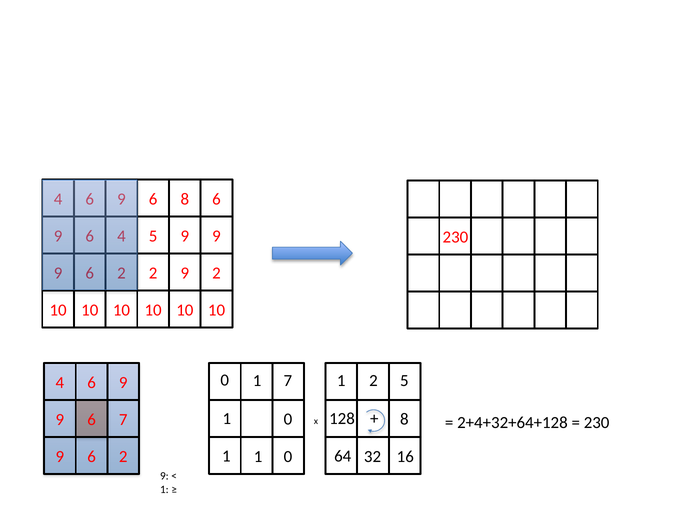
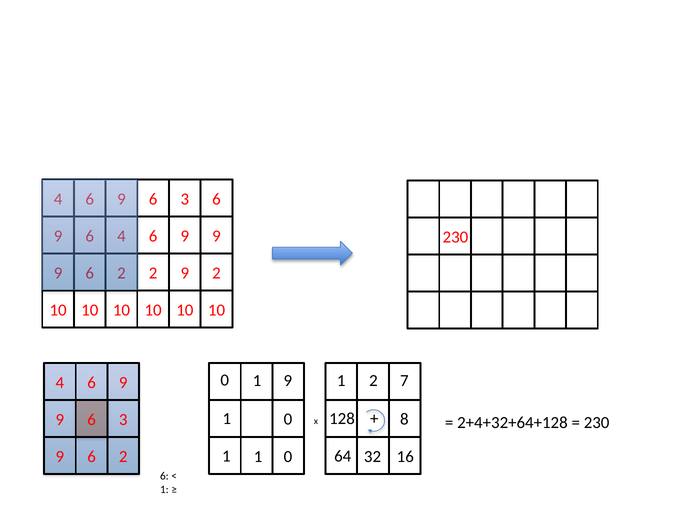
8 at (185, 199): 8 -> 3
5 at (153, 236): 5 -> 6
1 7: 7 -> 9
2 5: 5 -> 7
7 at (123, 420): 7 -> 3
9 at (164, 476): 9 -> 6
